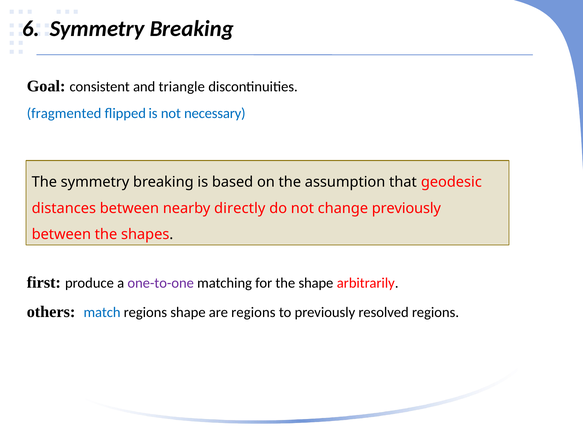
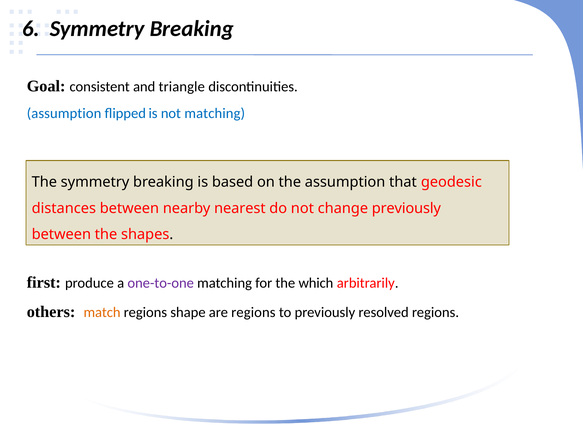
fragmented at (64, 113): fragmented -> assumption
not necessary: necessary -> matching
directly: directly -> nearest
the shape: shape -> which
match colour: blue -> orange
